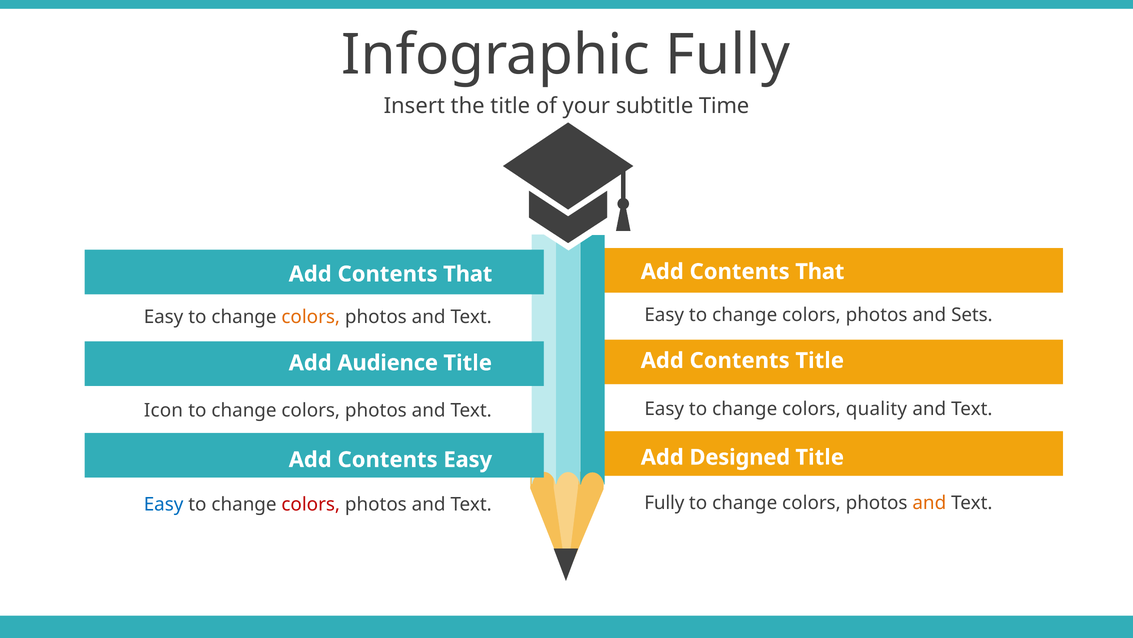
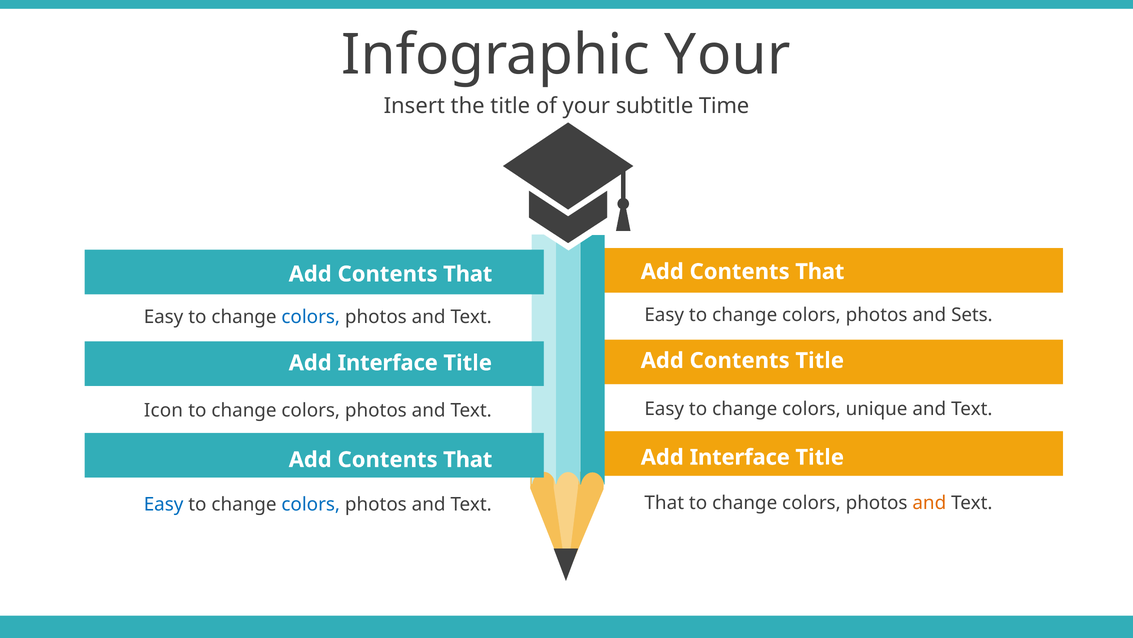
Infographic Fully: Fully -> Your
colors at (311, 317) colour: orange -> blue
Audience at (388, 363): Audience -> Interface
quality: quality -> unique
Designed at (740, 457): Designed -> Interface
Easy at (468, 459): Easy -> That
Fully at (664, 502): Fully -> That
colors at (311, 504) colour: red -> blue
